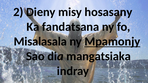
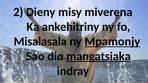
hosasany: hosasany -> miverena
fandatsana: fandatsana -> ankehitriny
mangatsiaka underline: none -> present
